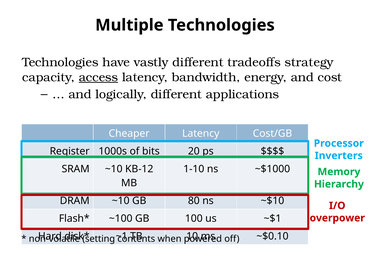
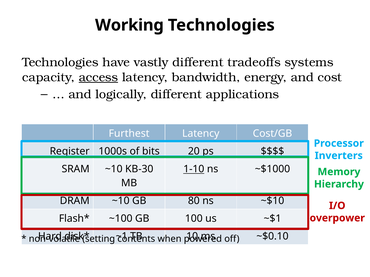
Multiple: Multiple -> Working
strategy: strategy -> systems
Cheaper: Cheaper -> Furthest
KB-12: KB-12 -> KB-30
1-10 underline: none -> present
